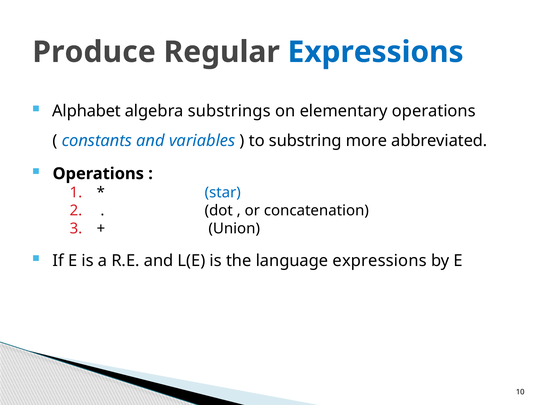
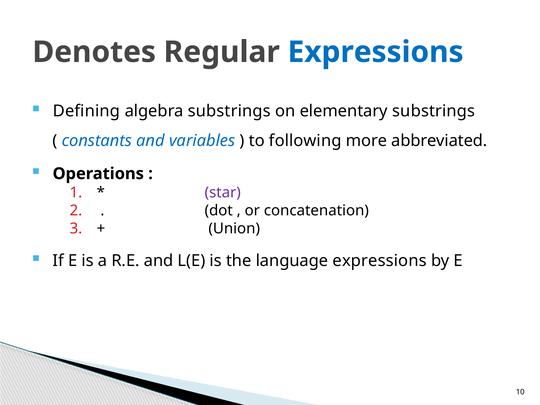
Produce: Produce -> Denotes
Alphabet: Alphabet -> Defining
elementary operations: operations -> substrings
substring: substring -> following
star colour: blue -> purple
